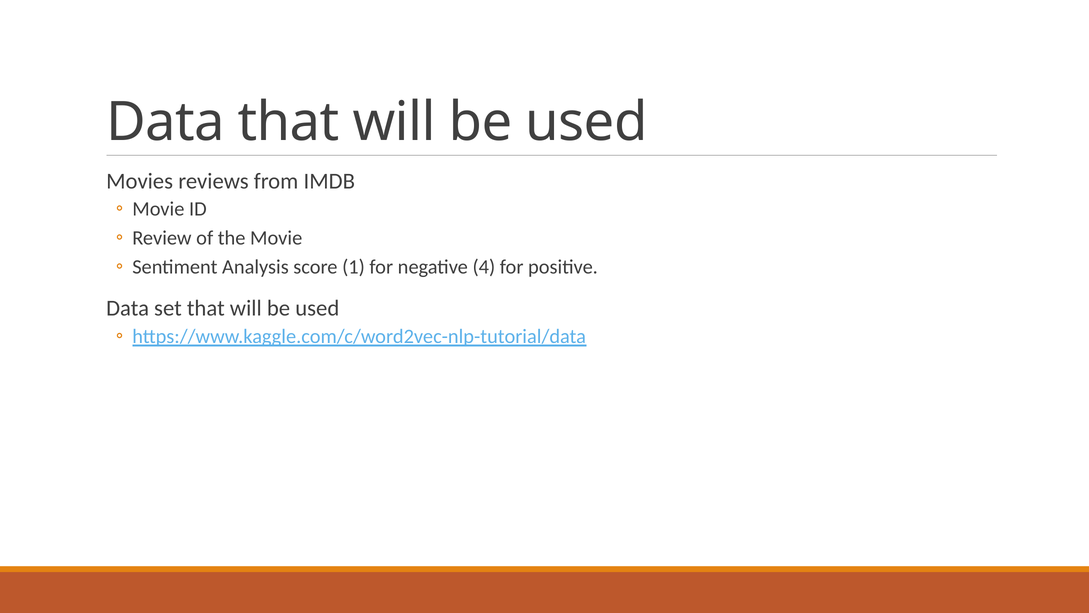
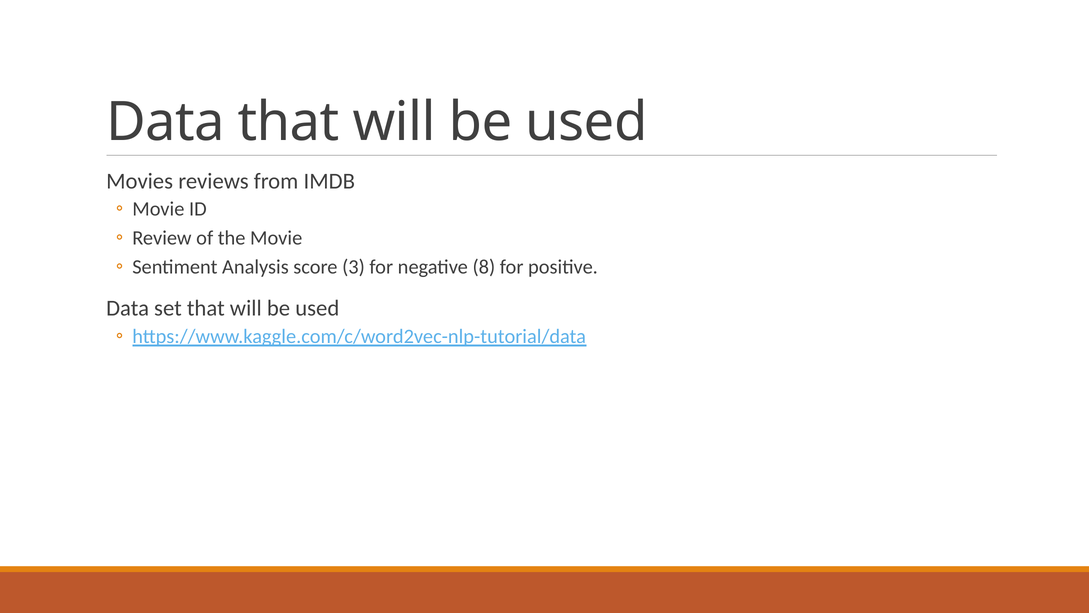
1: 1 -> 3
4: 4 -> 8
